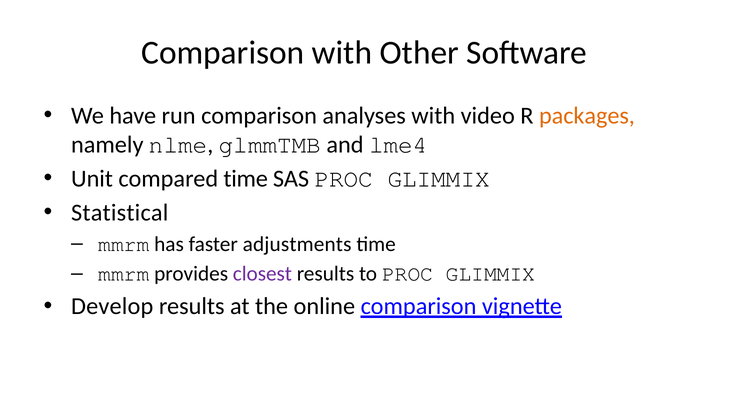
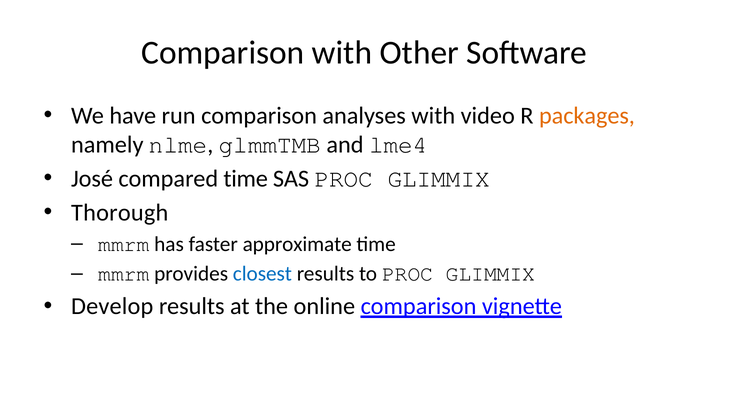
Unit: Unit -> José
Statistical: Statistical -> Thorough
adjustments: adjustments -> approximate
closest colour: purple -> blue
